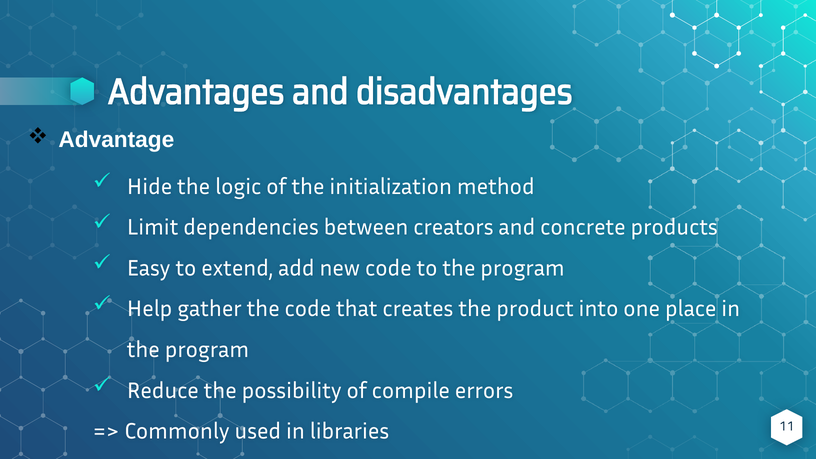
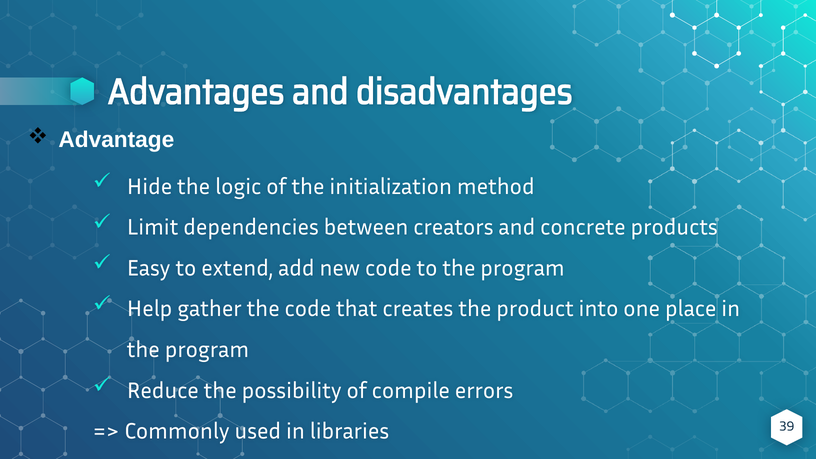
11: 11 -> 39
